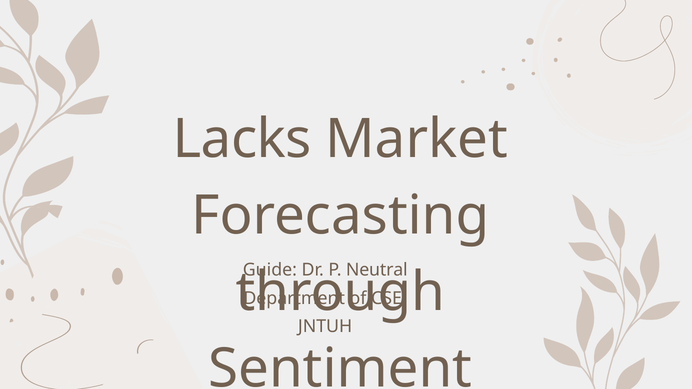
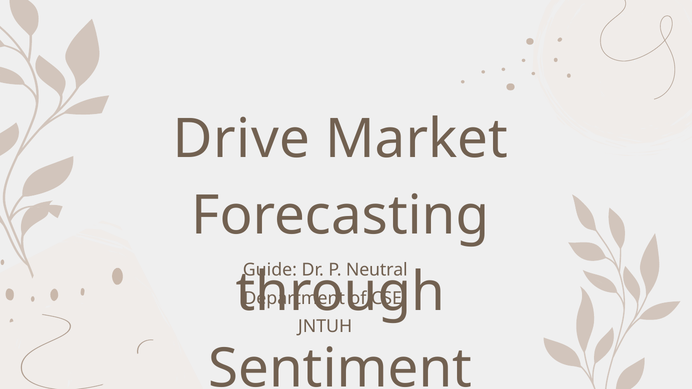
Lacks: Lacks -> Drive
